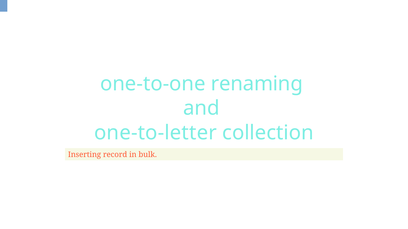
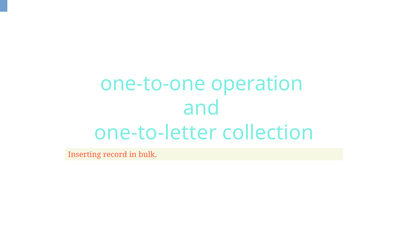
renaming: renaming -> operation
